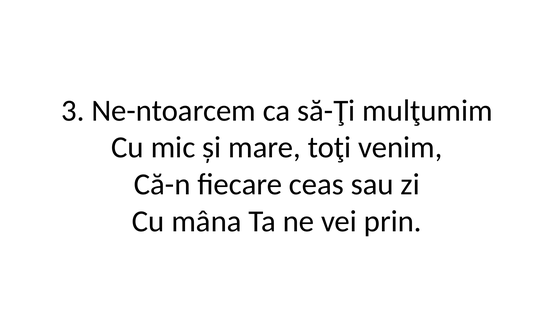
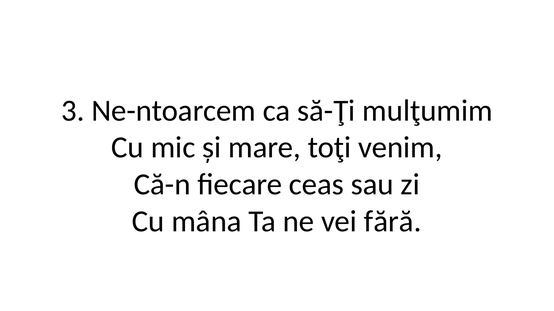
prin: prin -> fără
